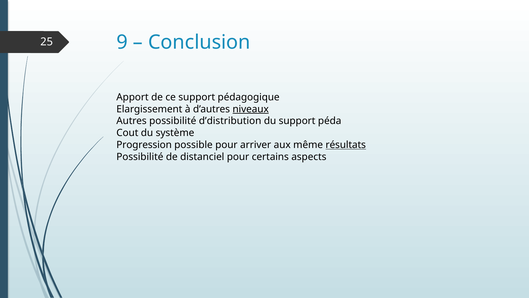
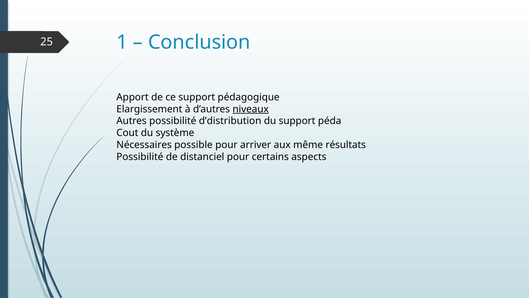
9: 9 -> 1
Progression: Progression -> Nécessaires
résultats underline: present -> none
